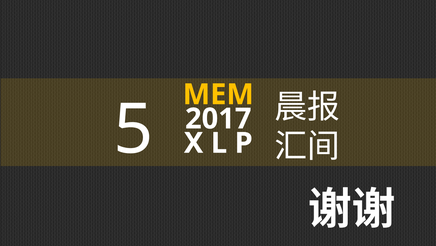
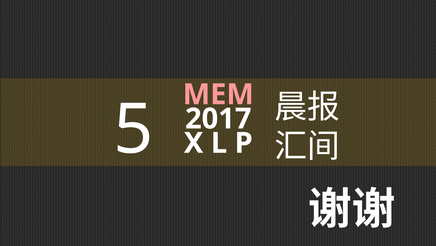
MEM colour: yellow -> pink
